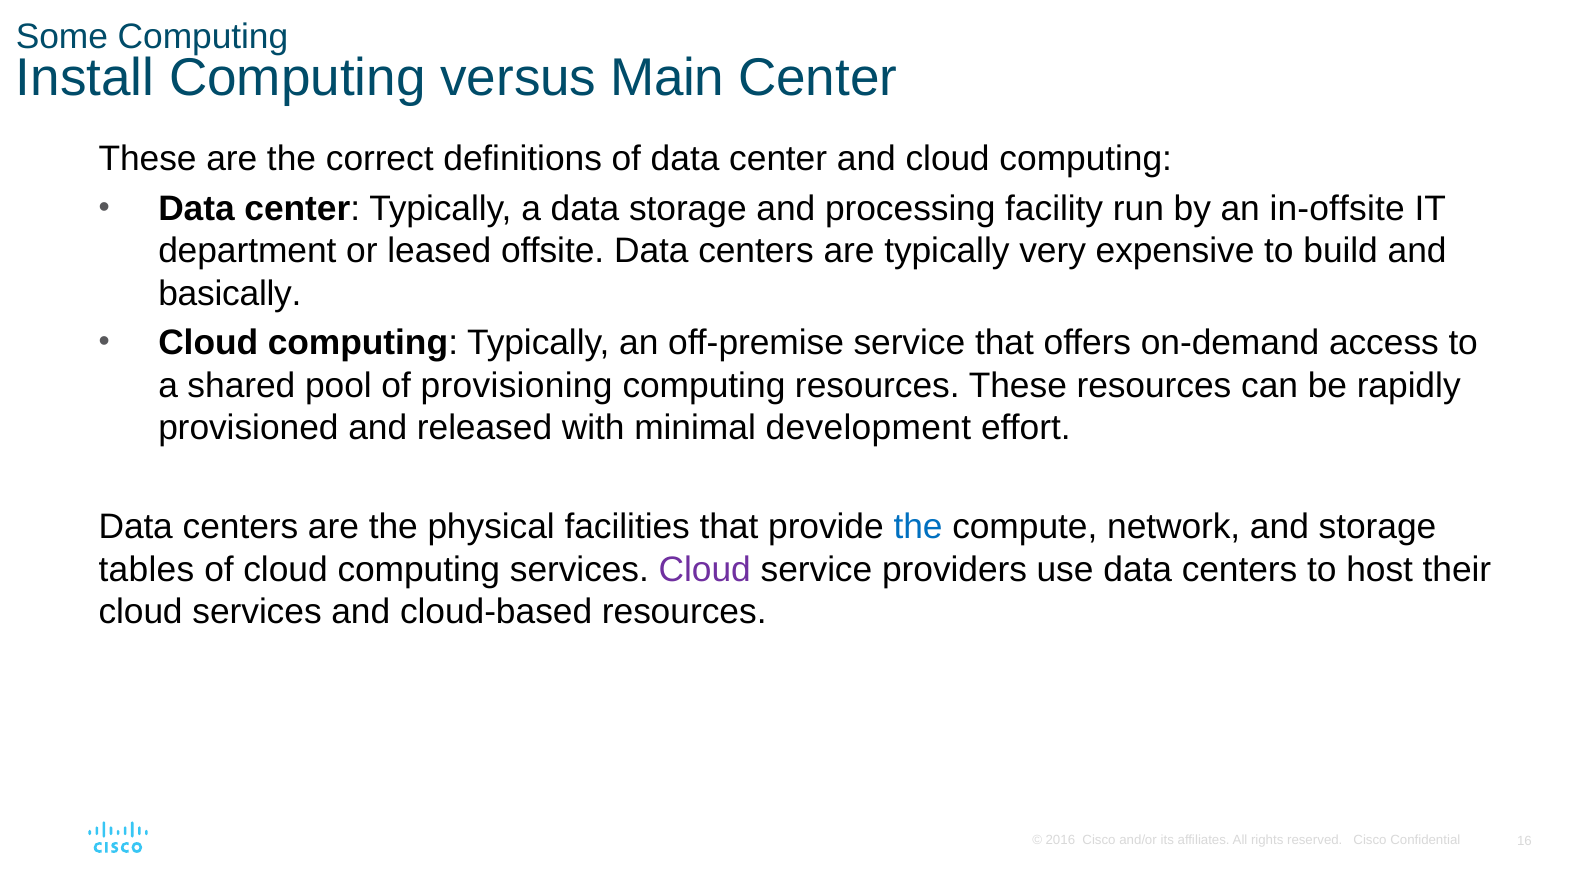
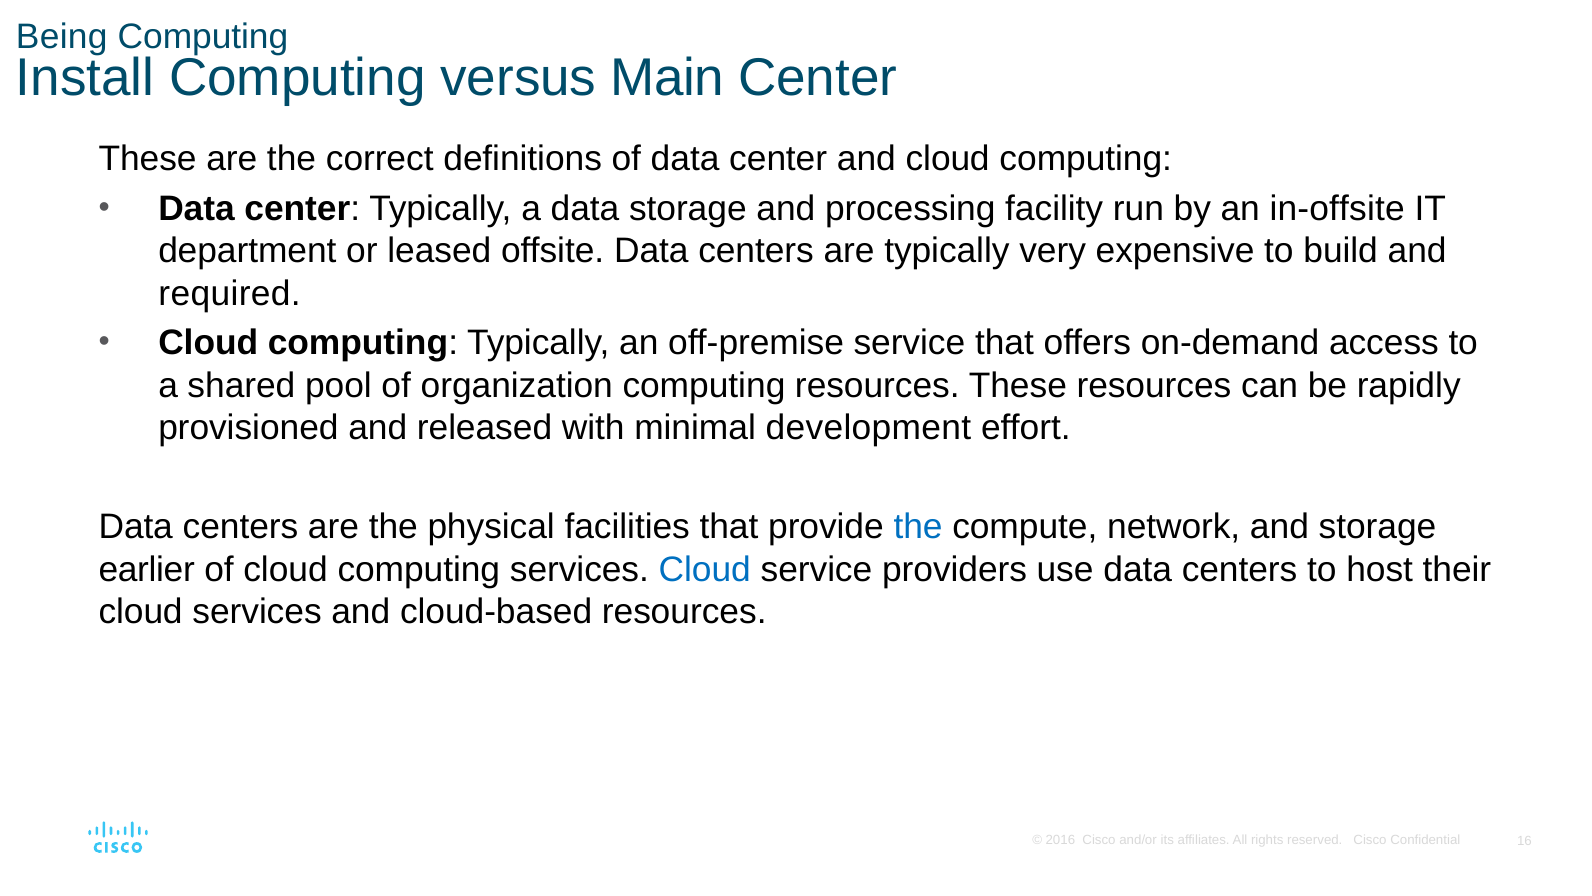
Some: Some -> Being
basically: basically -> required
provisioning: provisioning -> organization
tables: tables -> earlier
Cloud at (705, 569) colour: purple -> blue
